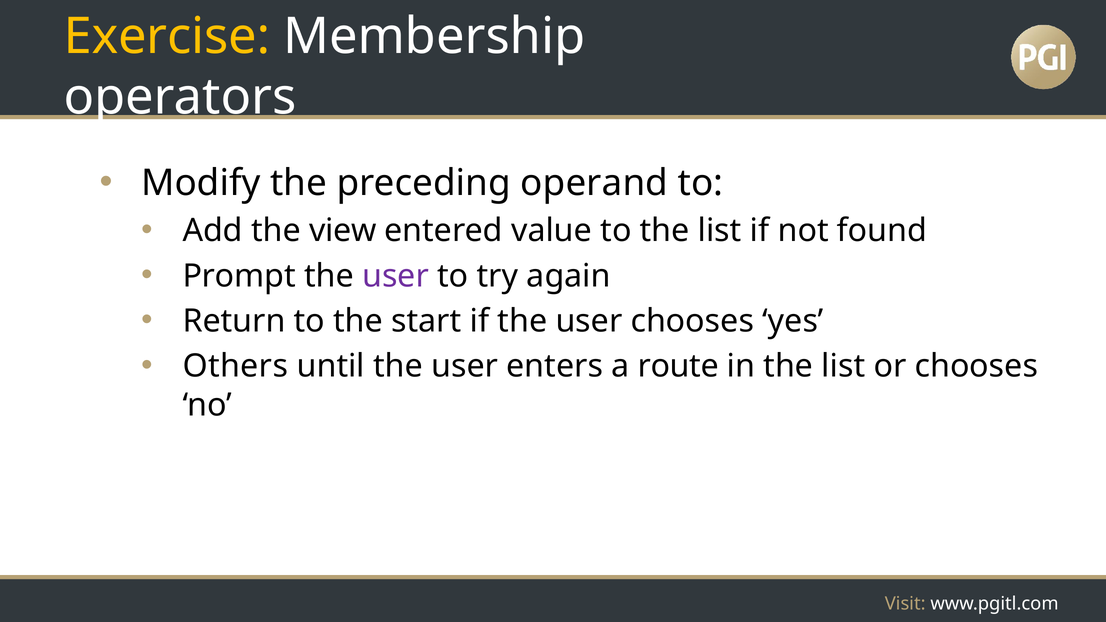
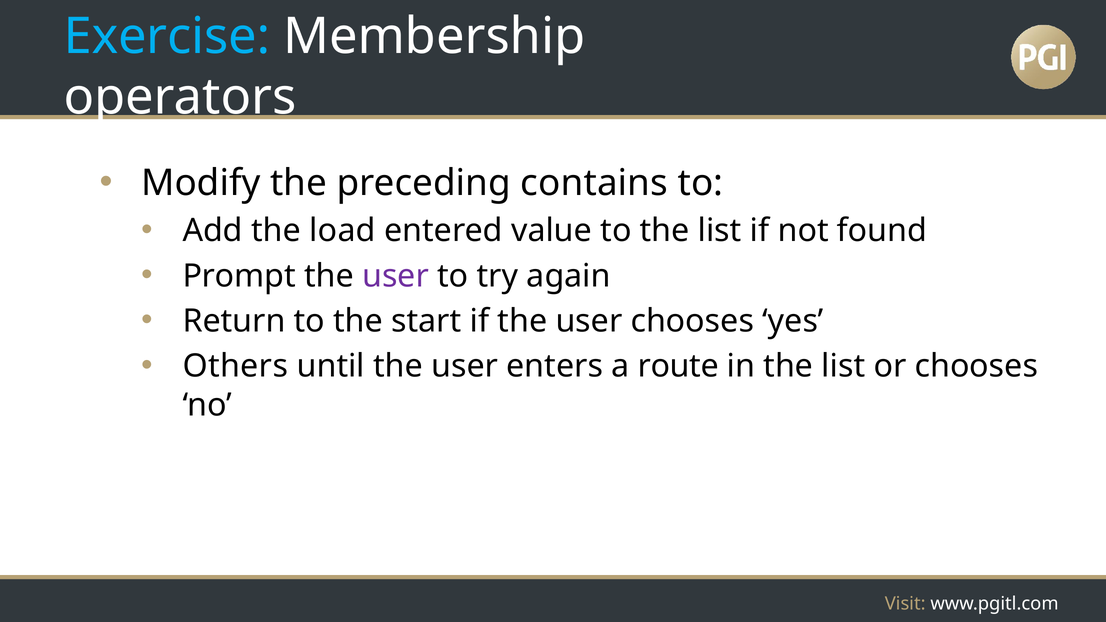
Exercise colour: yellow -> light blue
operand: operand -> contains
view: view -> load
